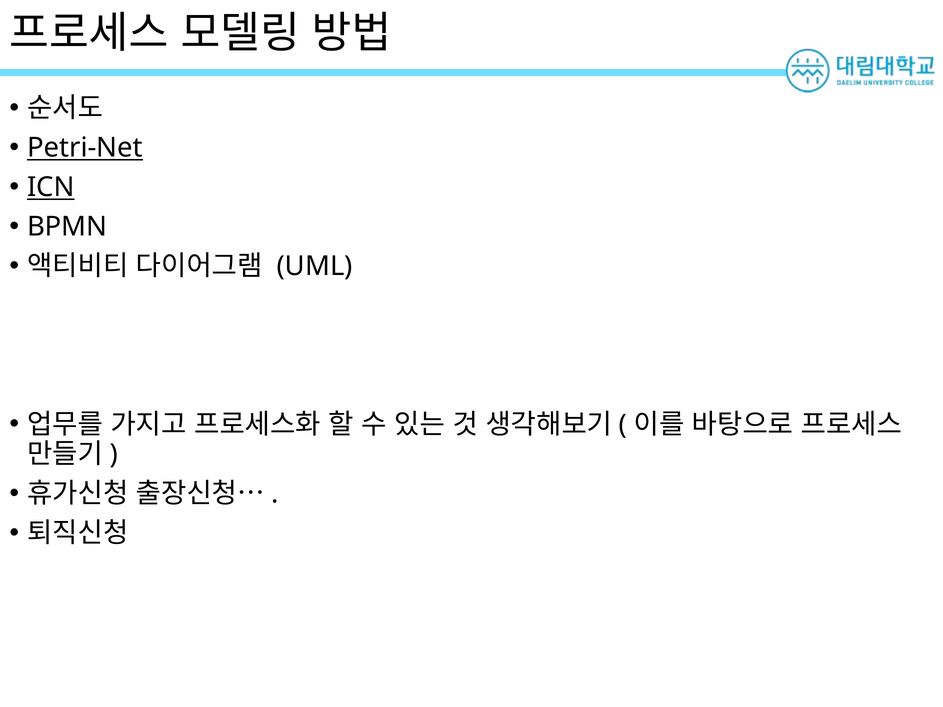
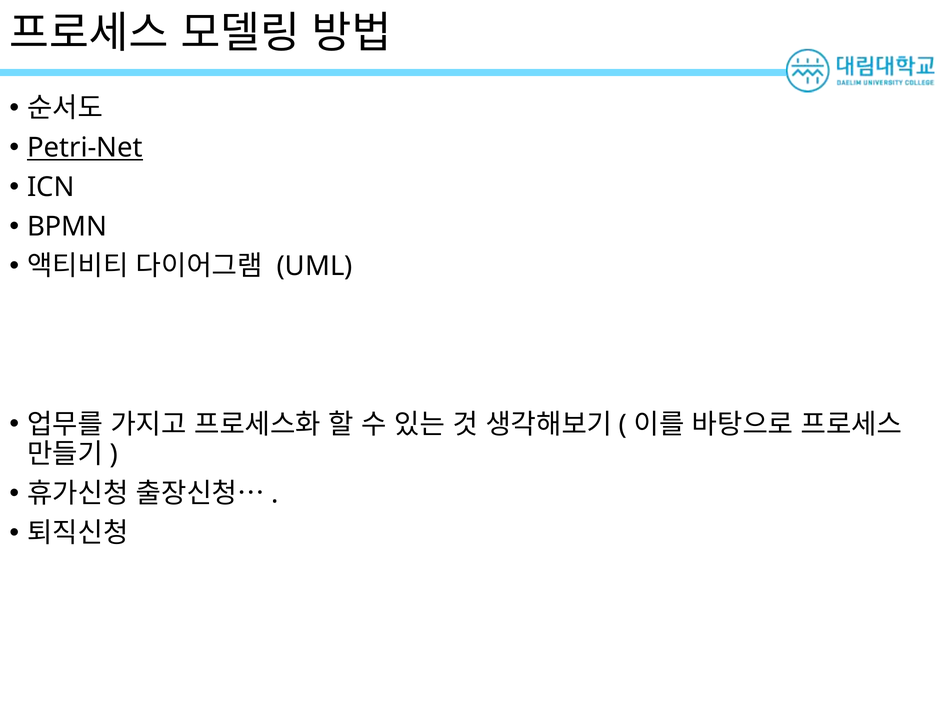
ICN underline: present -> none
